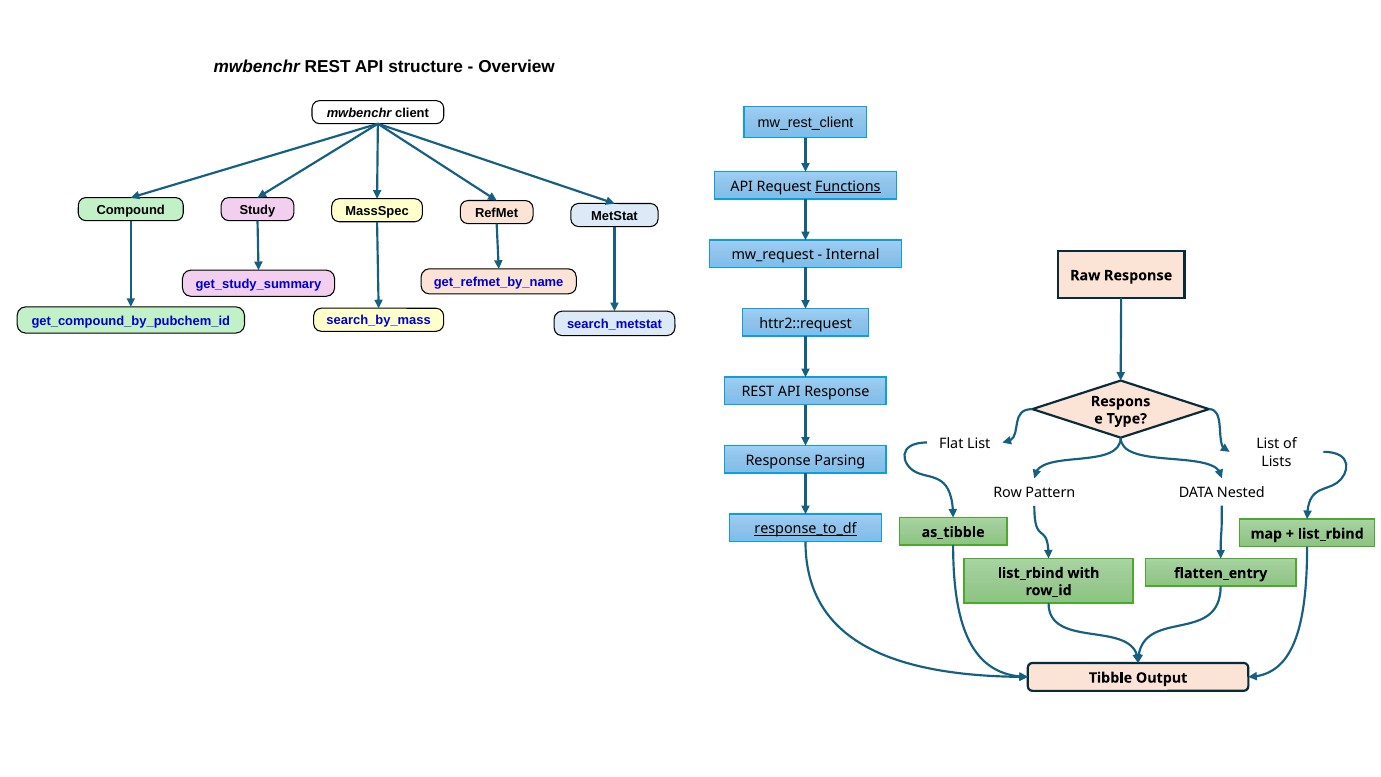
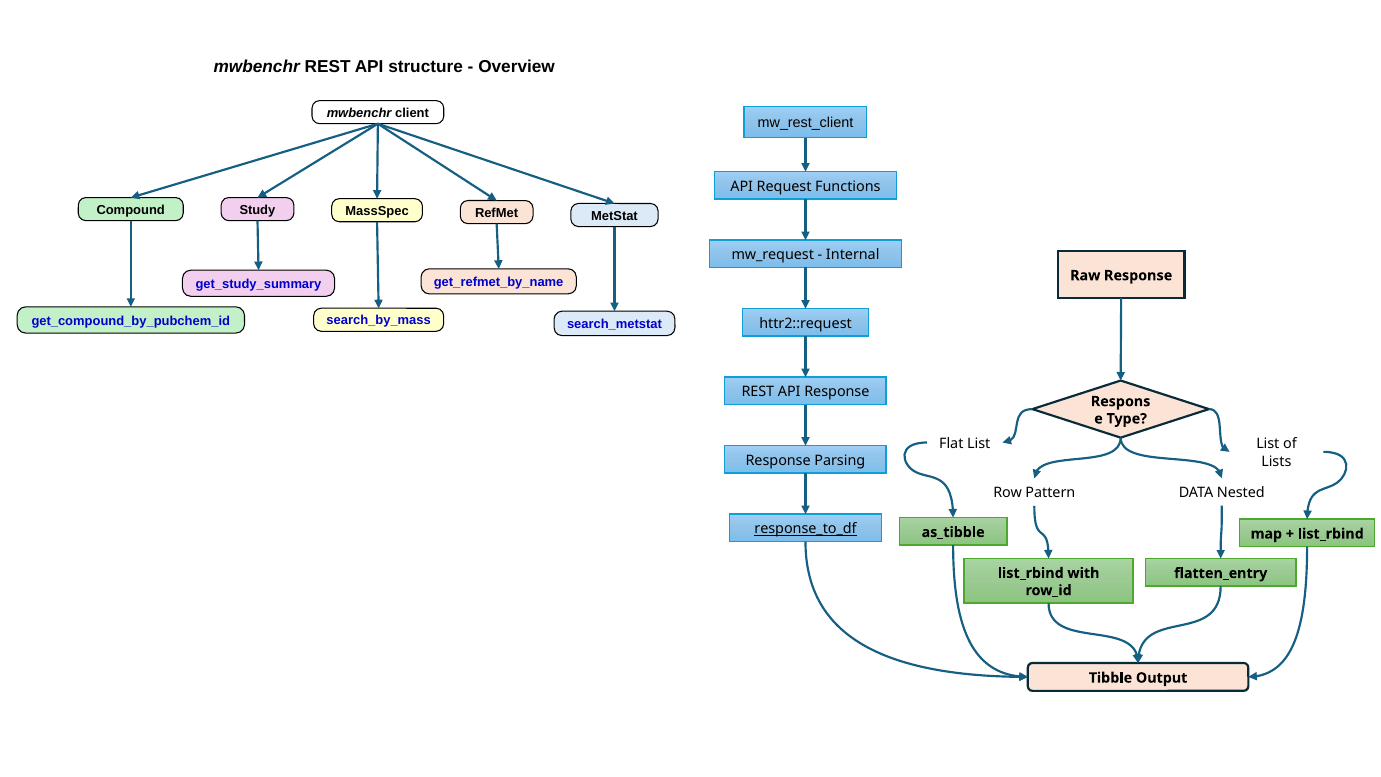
Functions underline: present -> none
